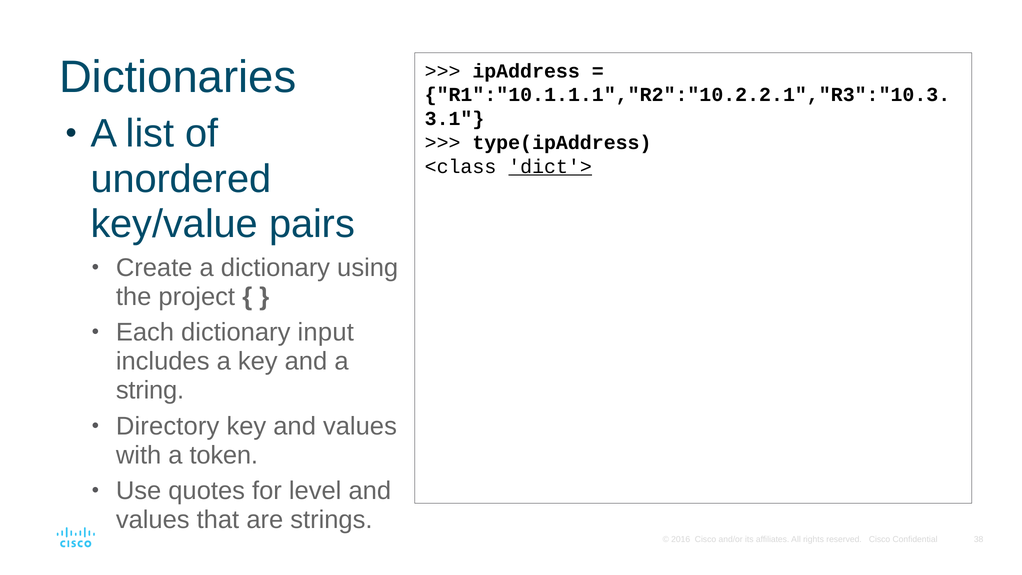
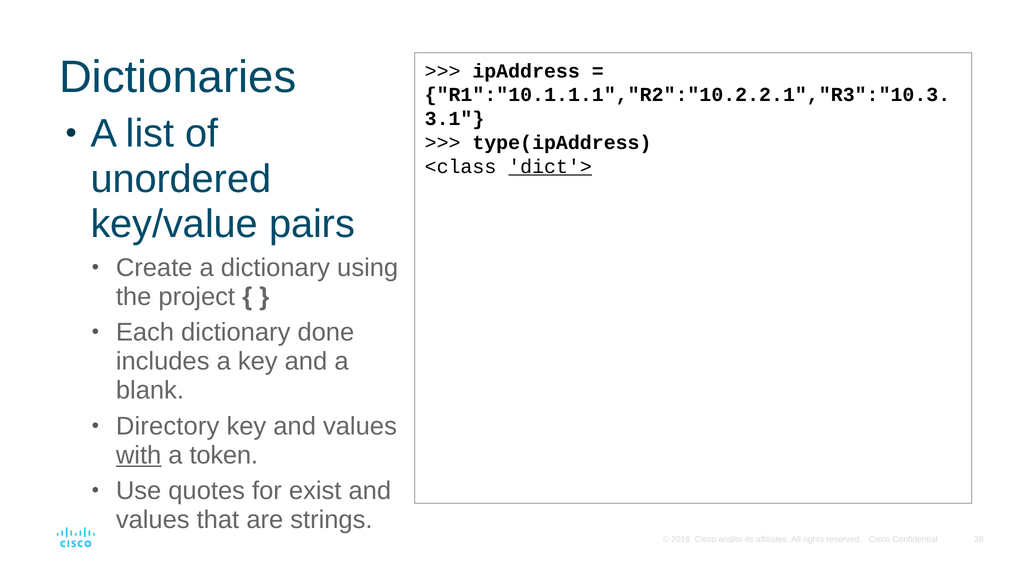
input: input -> done
string: string -> blank
with underline: none -> present
level: level -> exist
